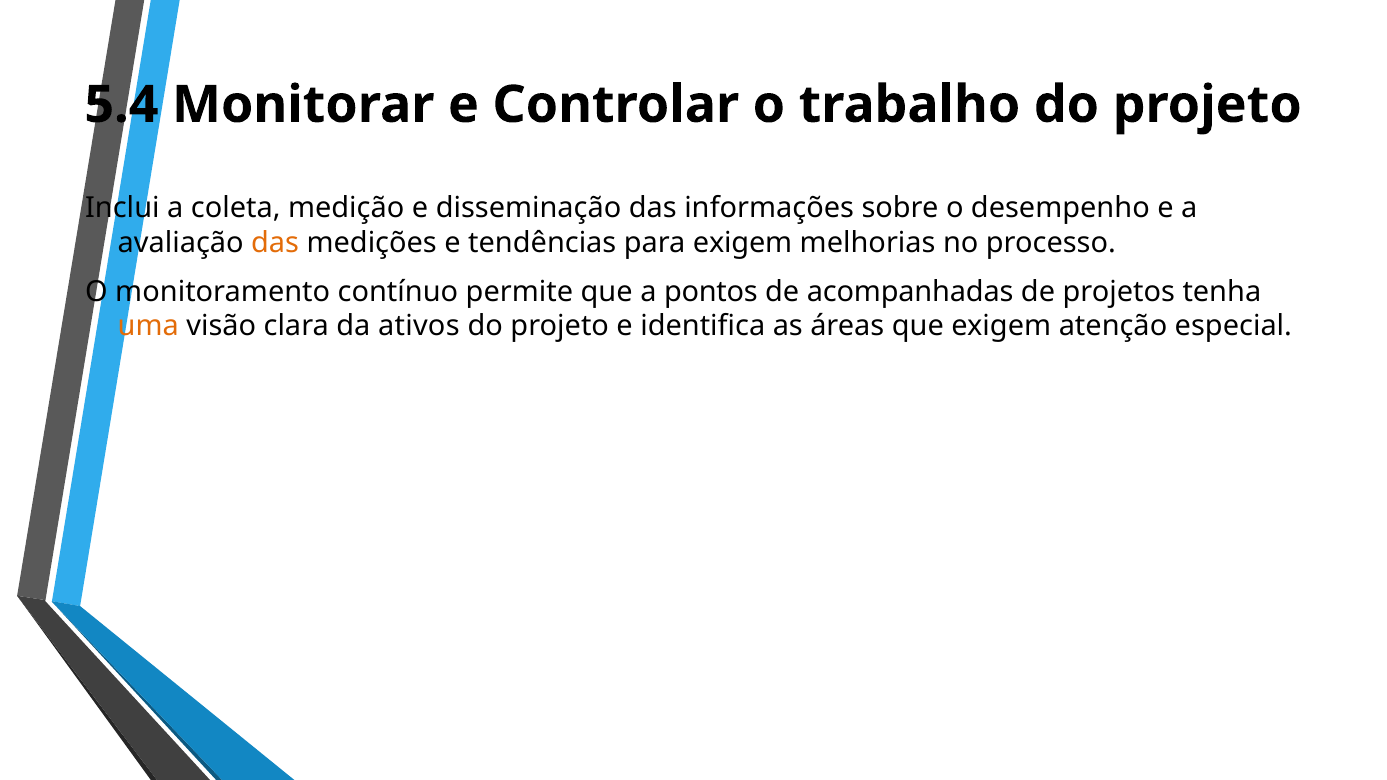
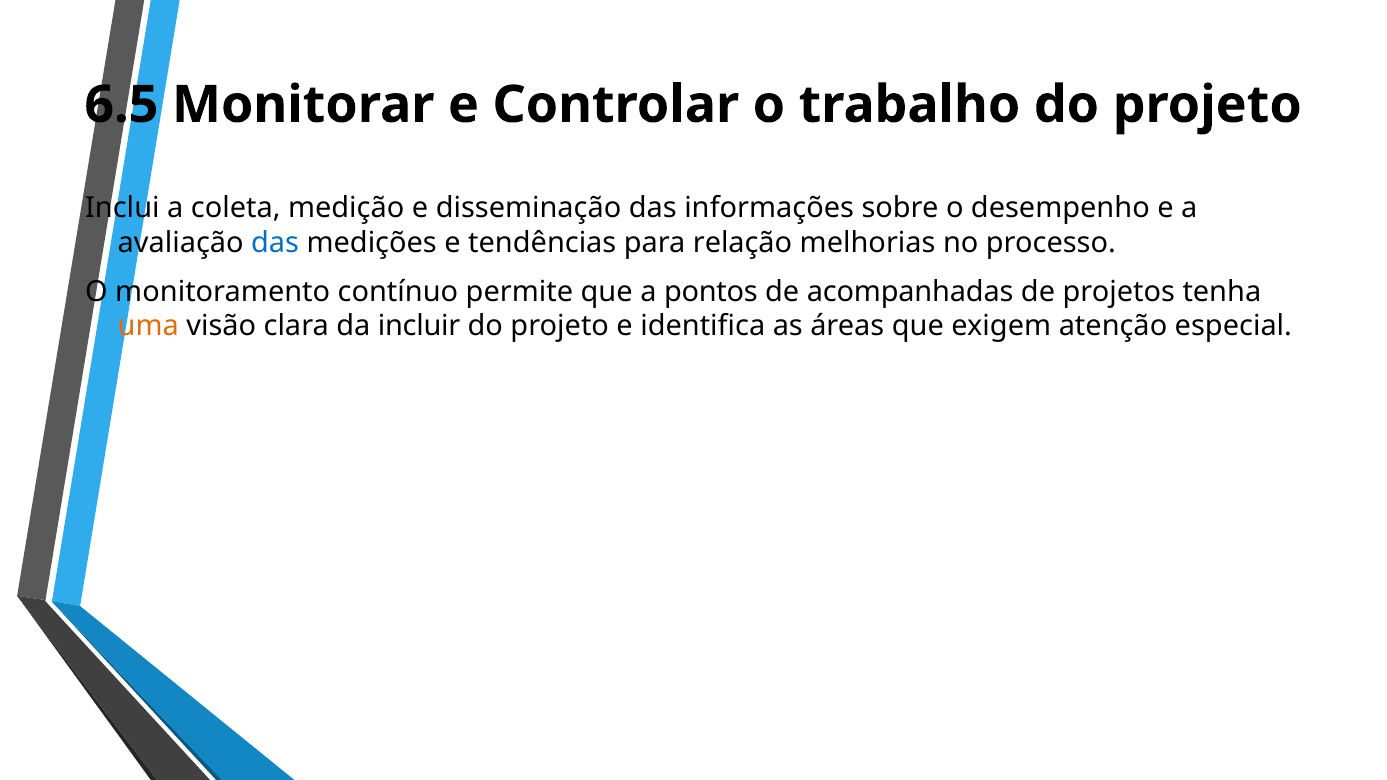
5.4: 5.4 -> 6.5
das at (275, 243) colour: orange -> blue
para exigem: exigem -> relação
ativos: ativos -> incluir
